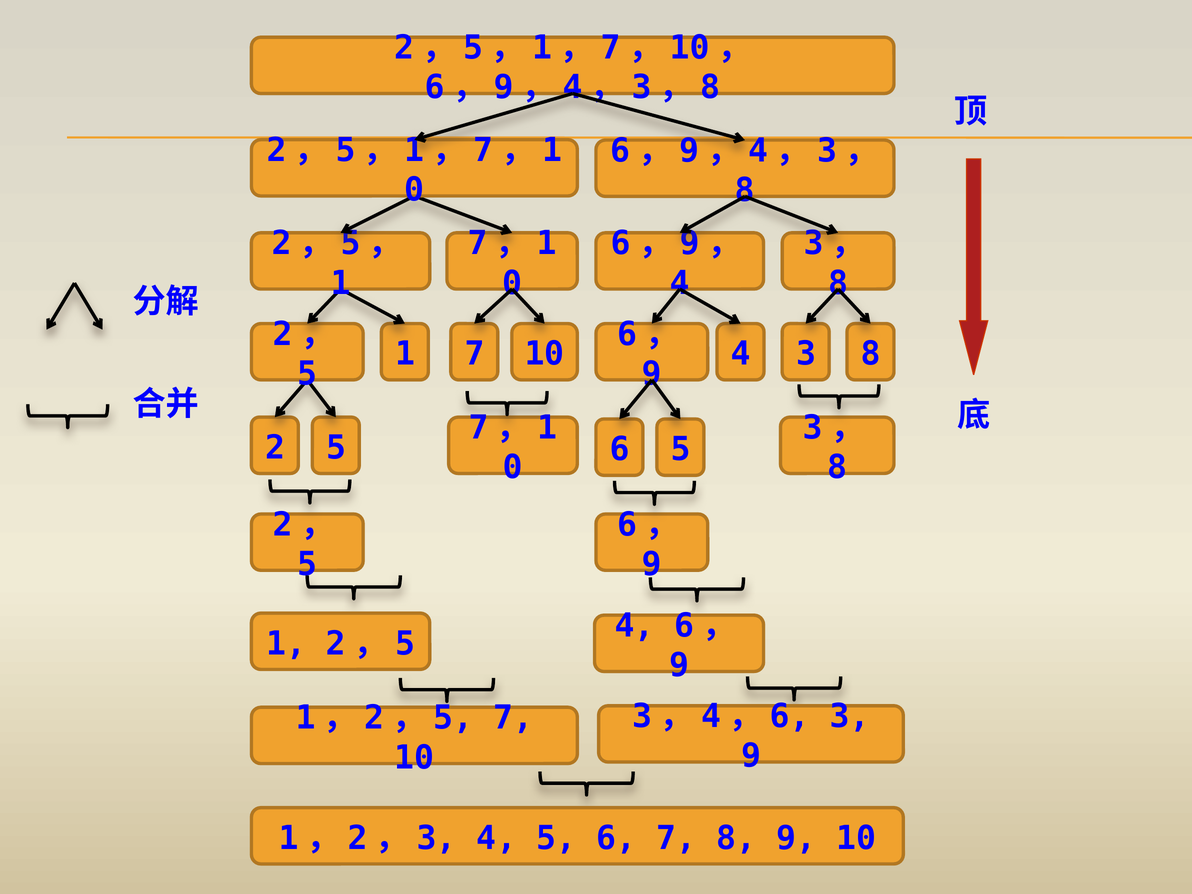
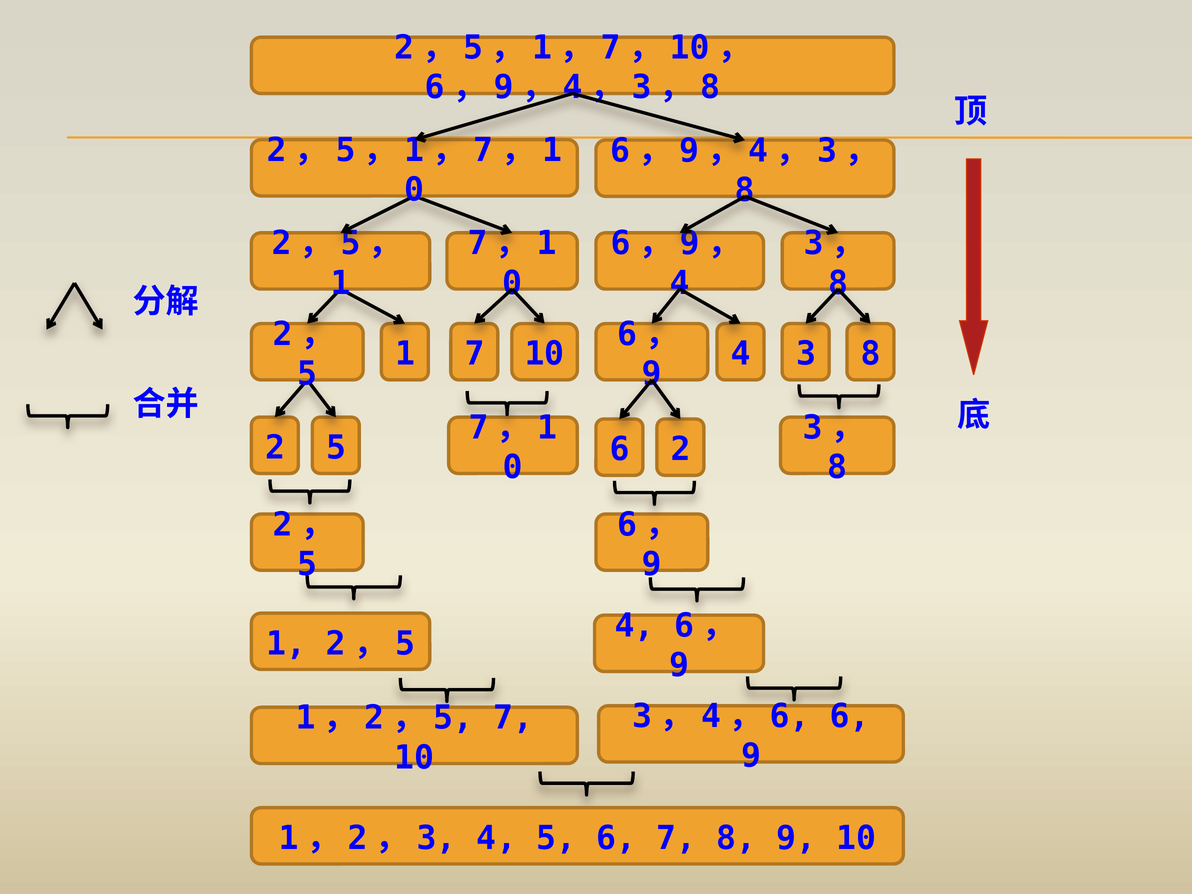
6 5: 5 -> 2
3，4，6 3: 3 -> 6
